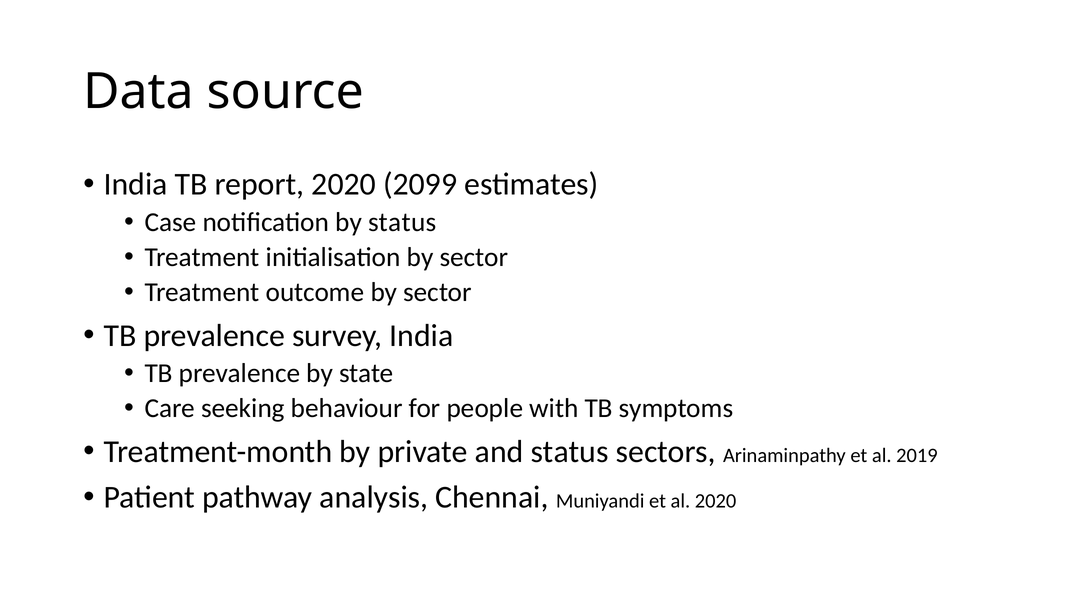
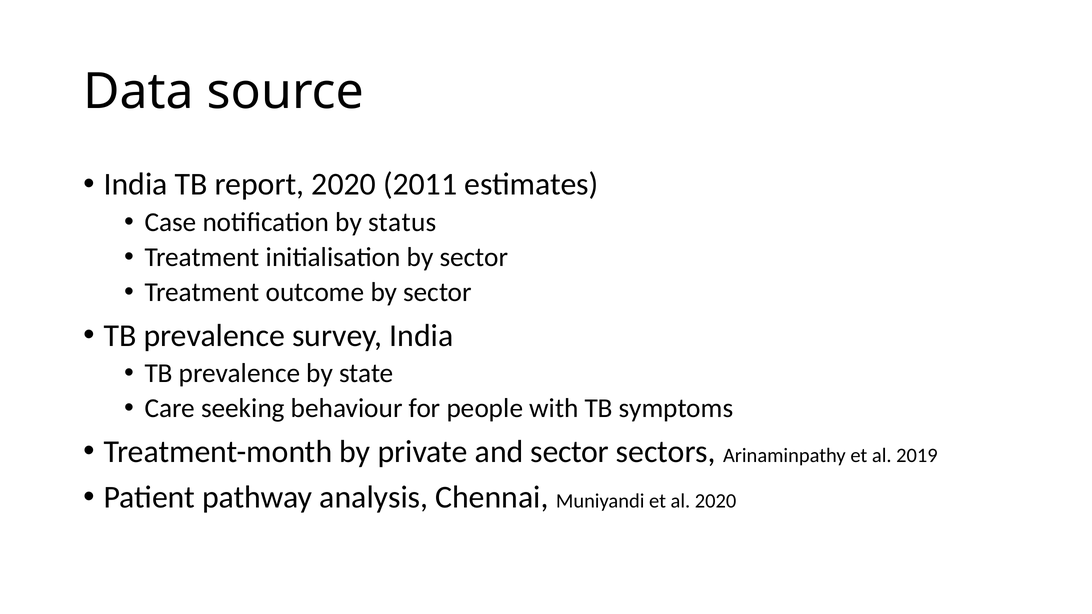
2099: 2099 -> 2011
and status: status -> sector
